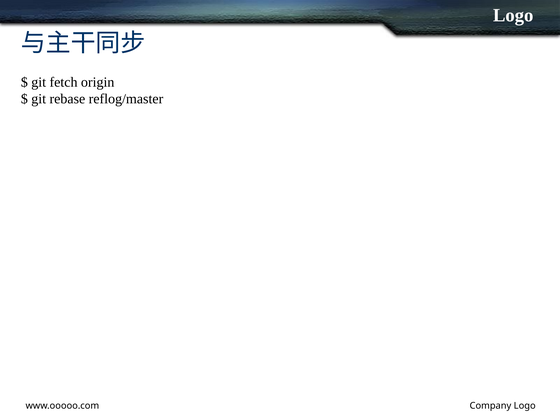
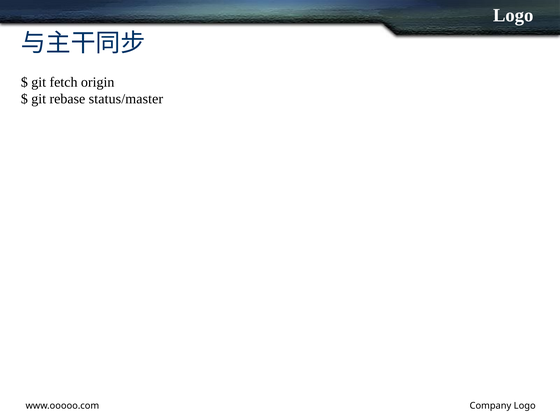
reflog/master: reflog/master -> status/master
